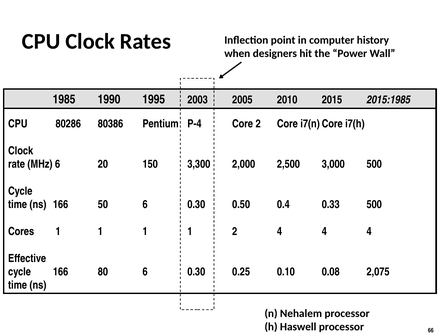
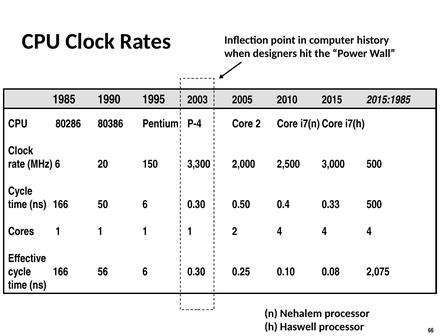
80: 80 -> 56
